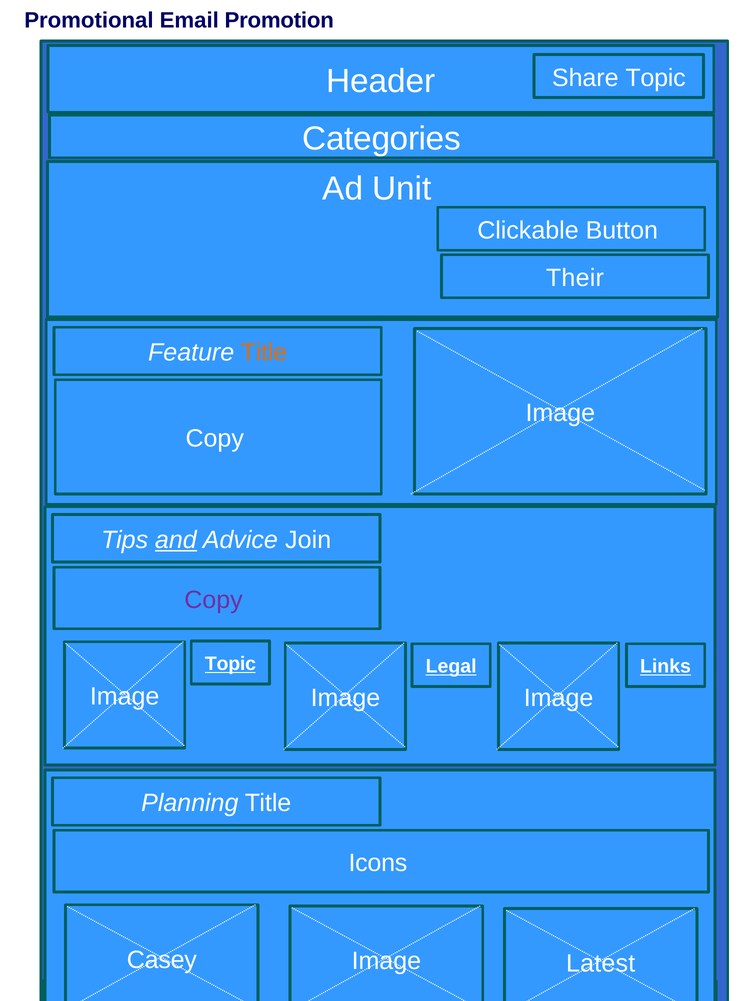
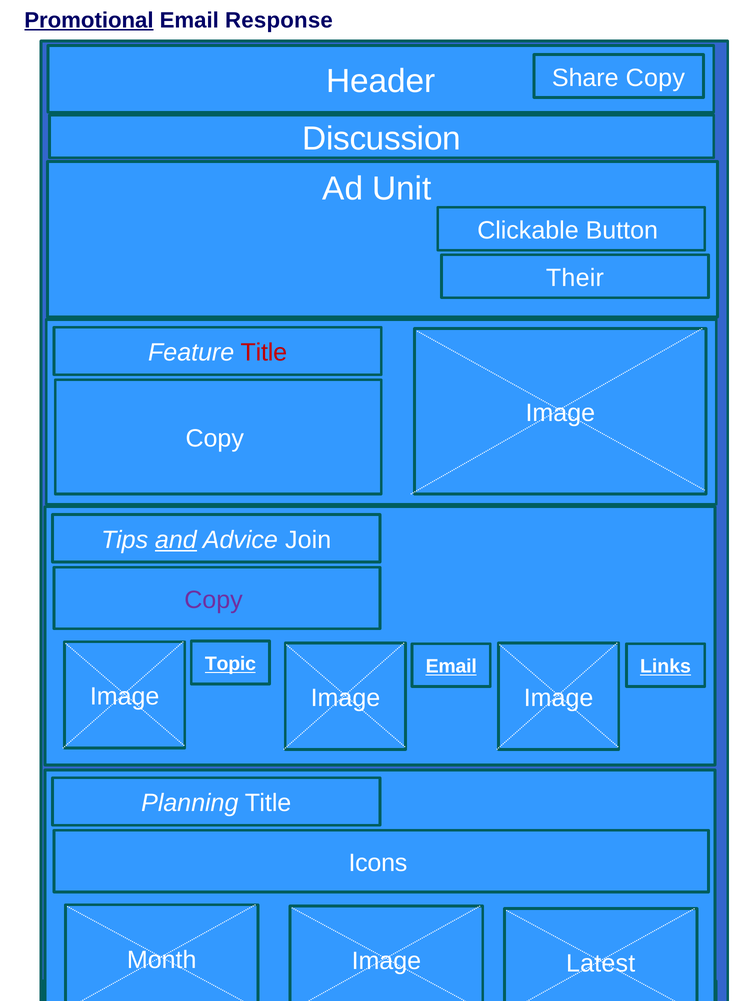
Promotional underline: none -> present
Promotion: Promotion -> Response
Share Topic: Topic -> Copy
Categories: Categories -> Discussion
Title at (264, 353) colour: orange -> red
Legal at (451, 667): Legal -> Email
Casey: Casey -> Month
